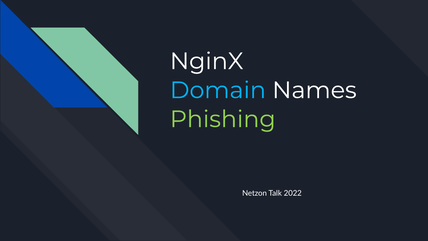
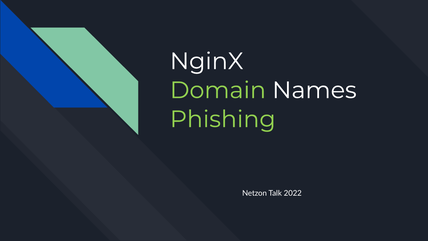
Domain colour: light blue -> light green
